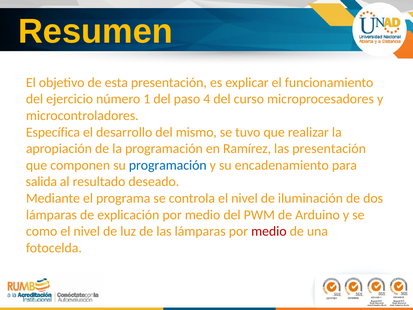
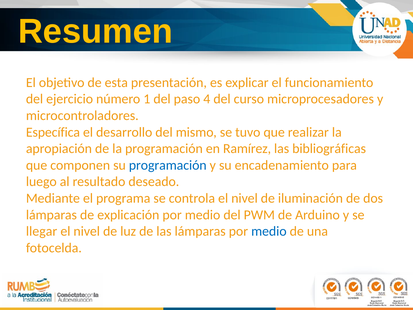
las presentación: presentación -> bibliográficas
salida: salida -> luego
como: como -> llegar
medio at (269, 231) colour: red -> blue
